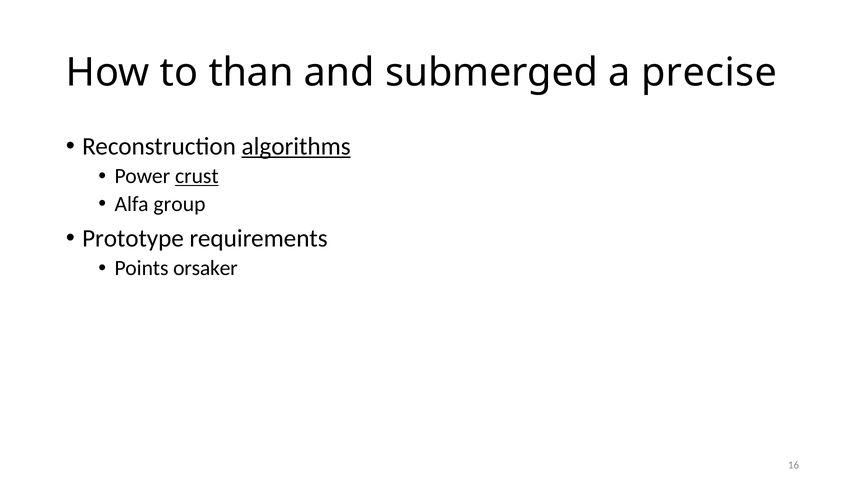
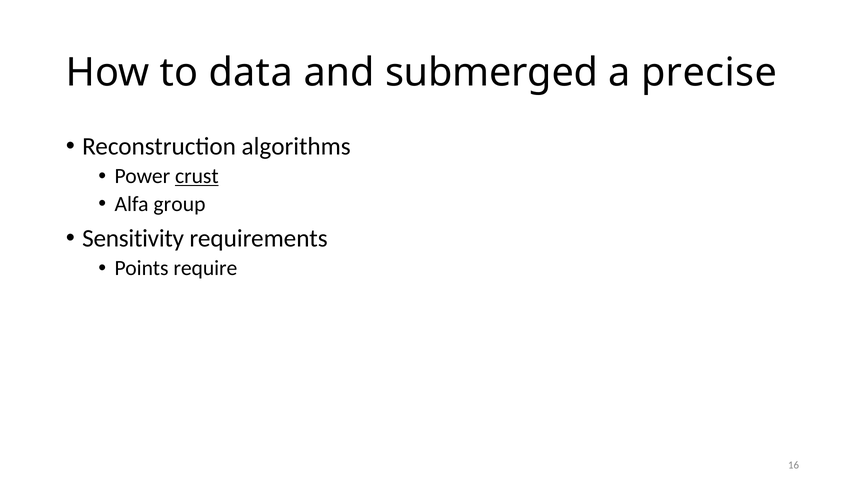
than: than -> data
algorithms underline: present -> none
Prototype: Prototype -> Sensitivity
orsaker: orsaker -> require
